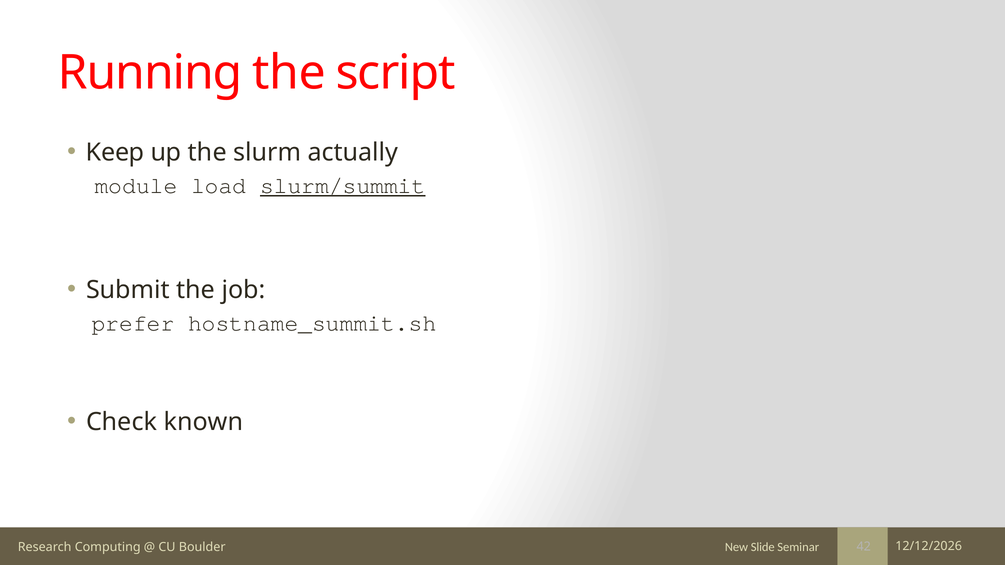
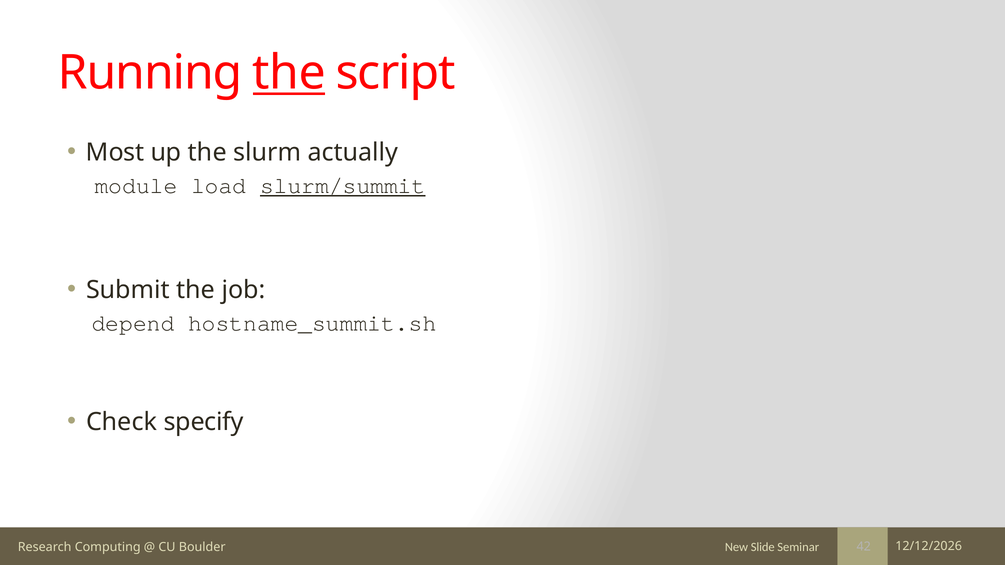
the at (289, 73) underline: none -> present
Keep: Keep -> Most
prefer: prefer -> depend
known: known -> specify
